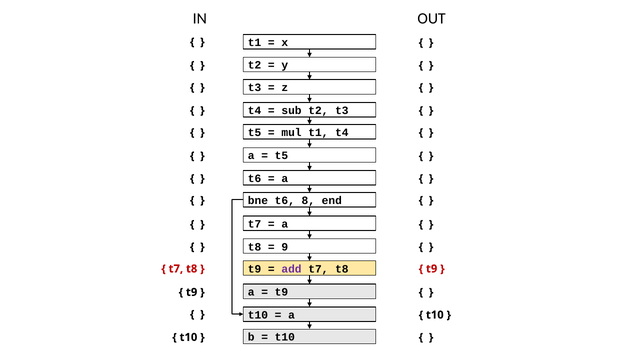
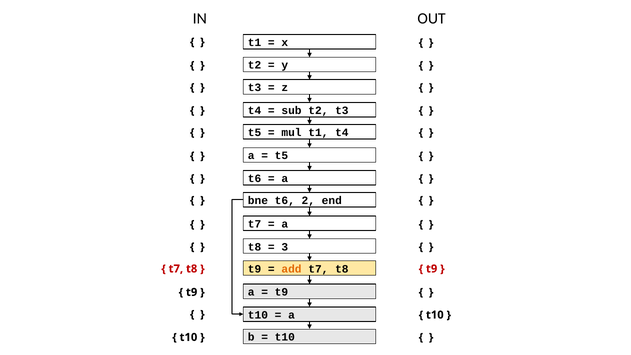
8: 8 -> 2
9: 9 -> 3
add colour: purple -> orange
